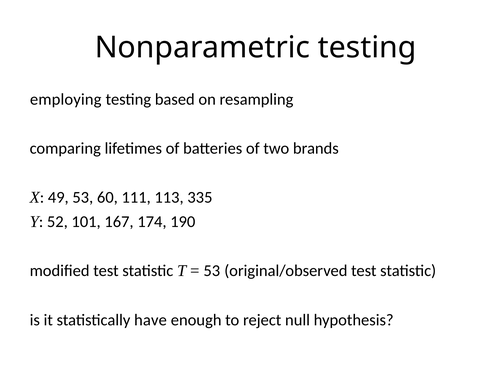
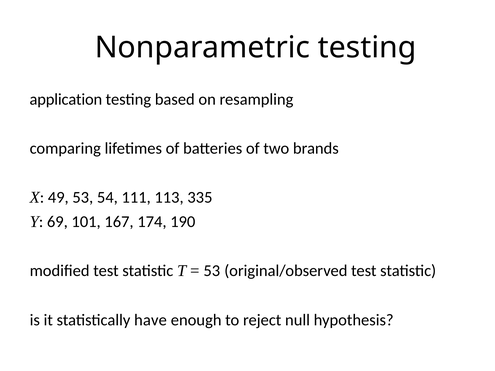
employing: employing -> application
60: 60 -> 54
52: 52 -> 69
